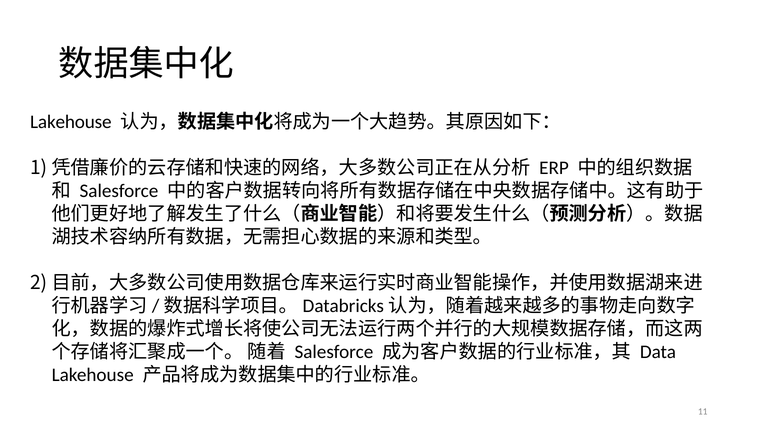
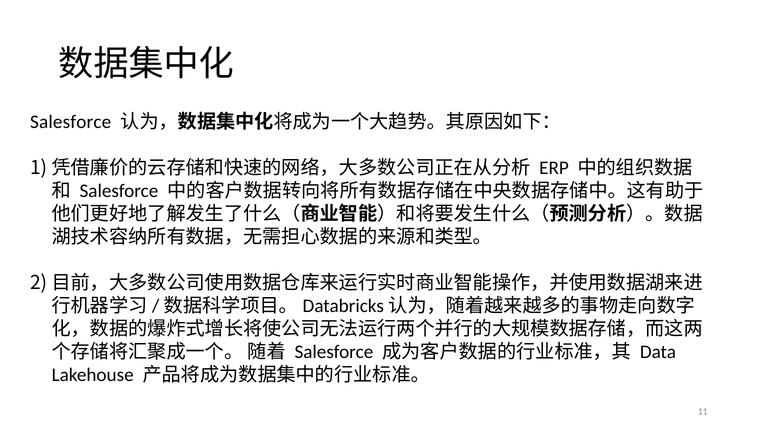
Lakehouse at (71, 122): Lakehouse -> Salesforce
